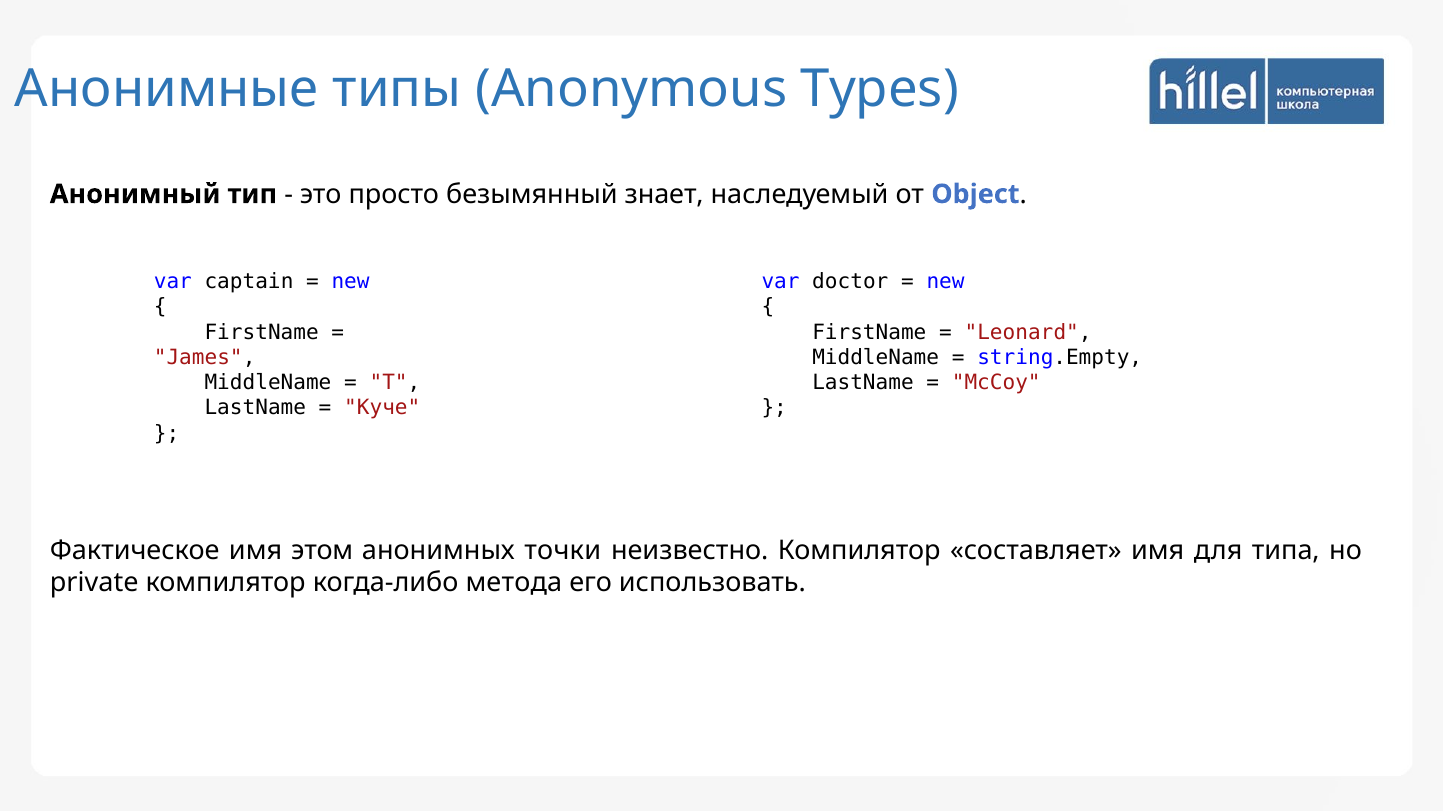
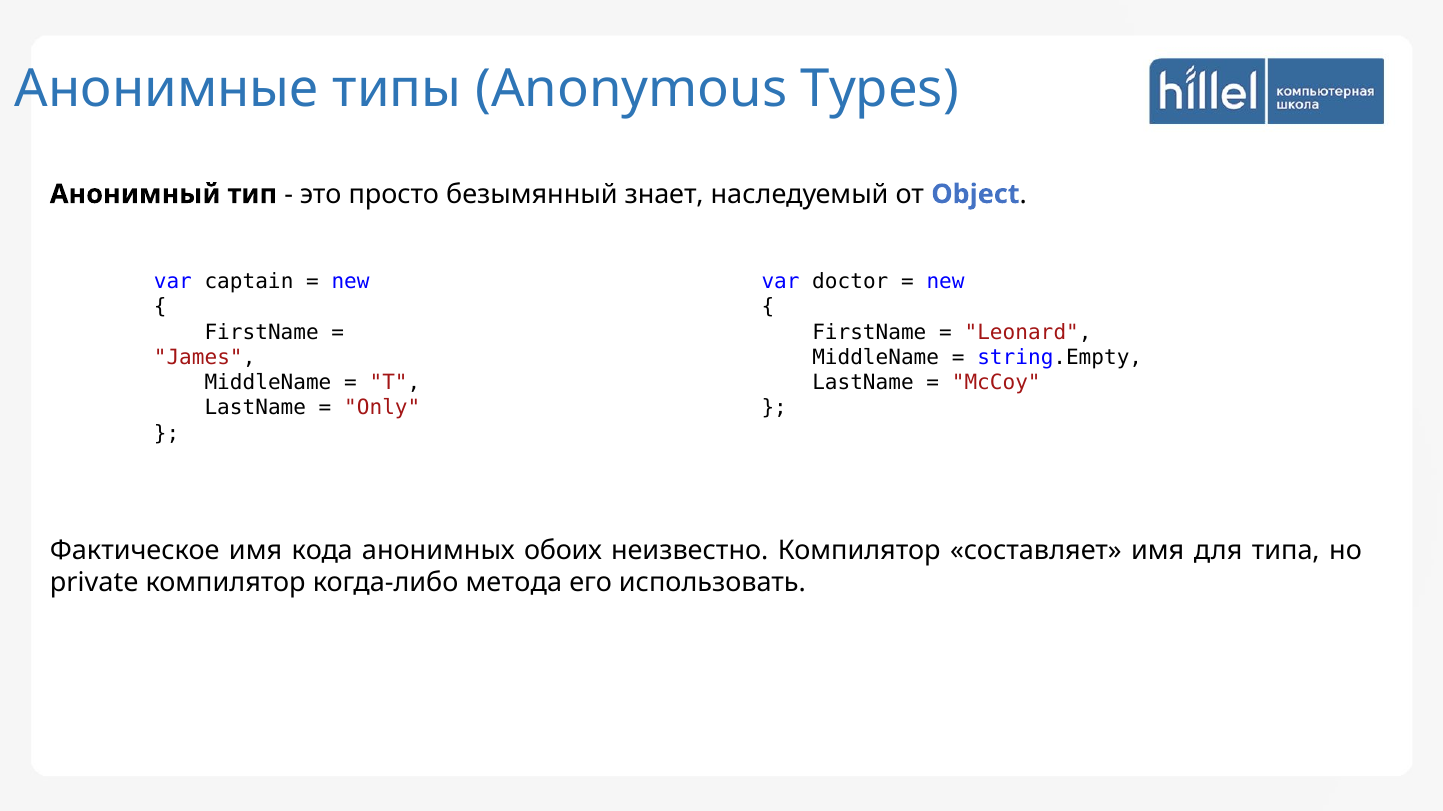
Куче: Куче -> Only
этом: этом -> кода
точки: точки -> обоих
